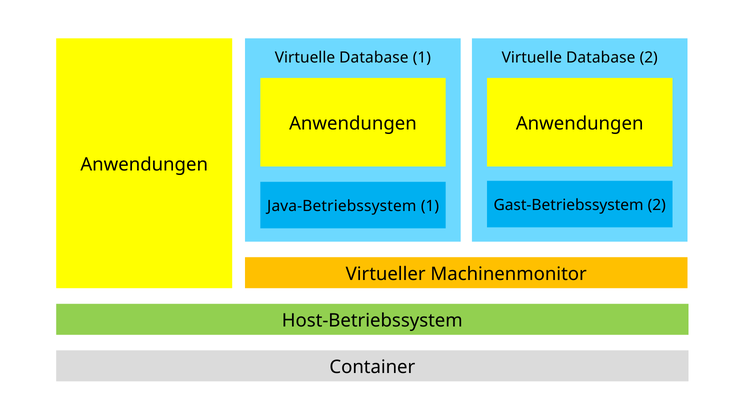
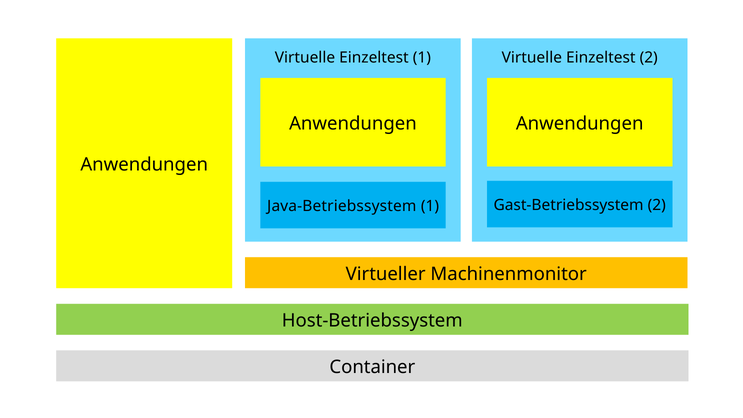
Database at (374, 57): Database -> Einzeltest
1 Virtuelle Database: Database -> Einzeltest
